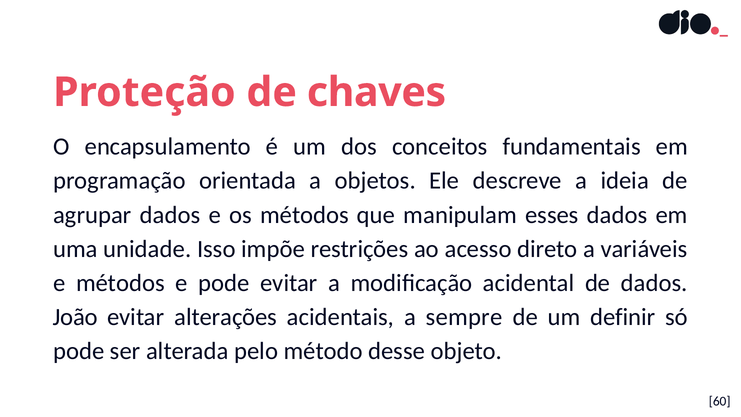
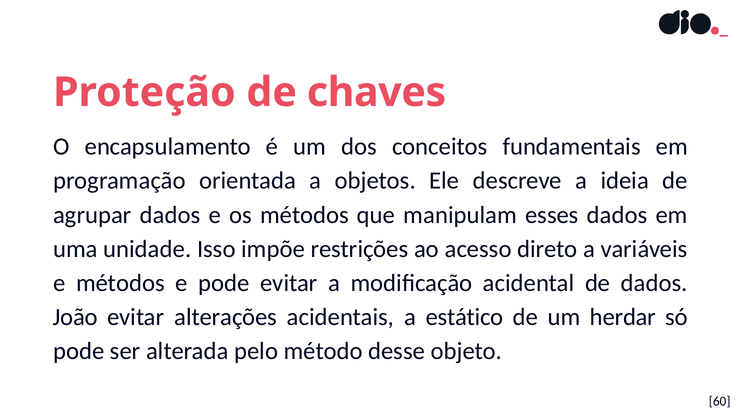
sempre: sempre -> estático
definir: definir -> herdar
